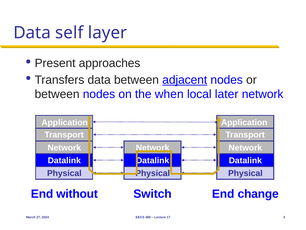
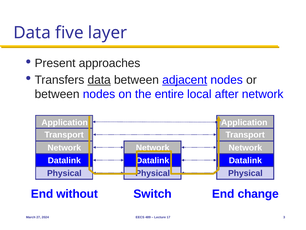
self: self -> five
data at (99, 80) underline: none -> present
when: when -> entire
later: later -> after
